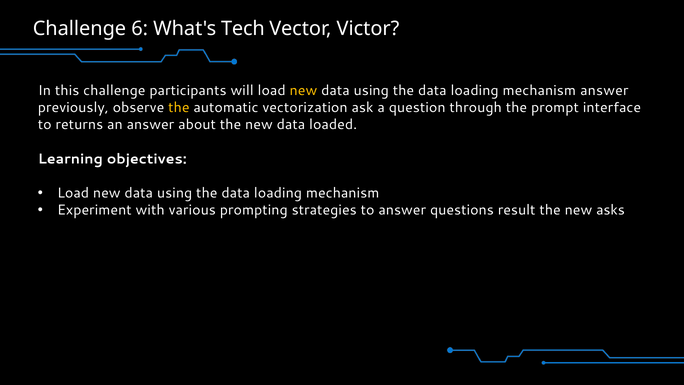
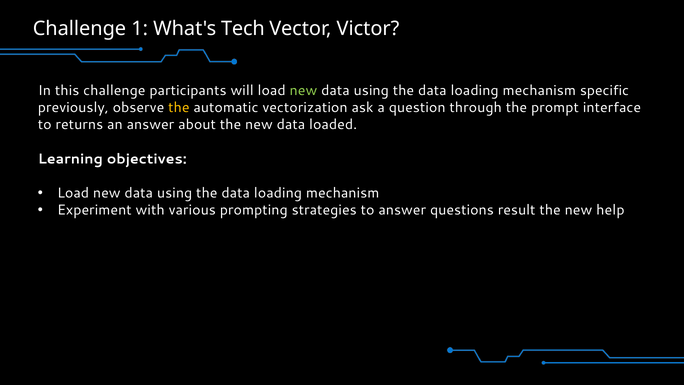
6: 6 -> 1
new at (303, 90) colour: yellow -> light green
mechanism answer: answer -> specific
asks: asks -> help
